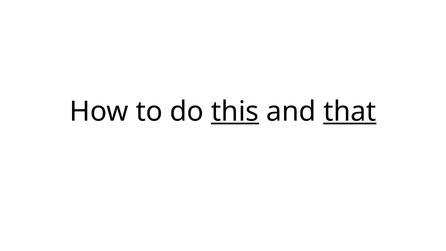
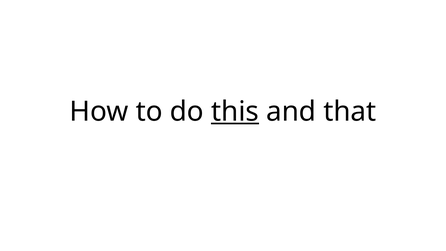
that underline: present -> none
